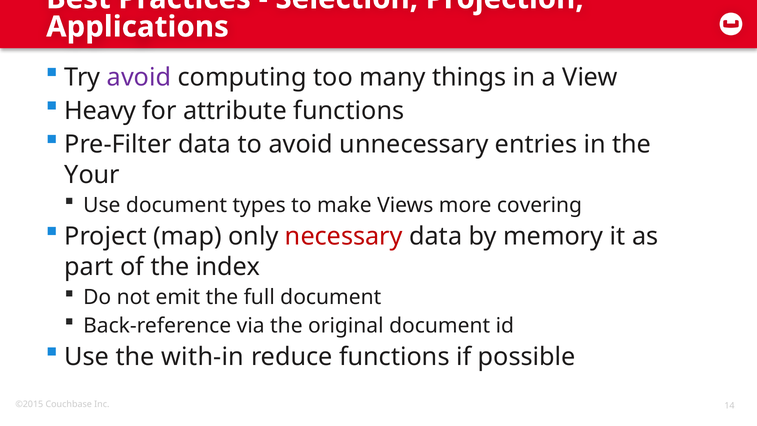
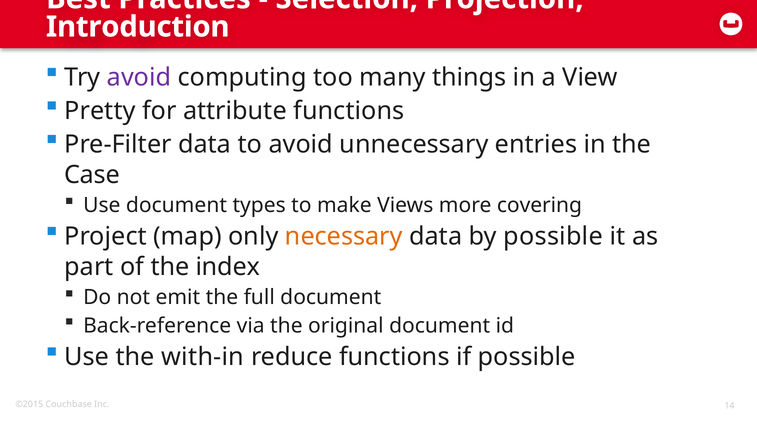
Applications: Applications -> Introduction
Heavy: Heavy -> Pretty
Your: Your -> Case
necessary colour: red -> orange
by memory: memory -> possible
